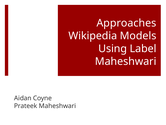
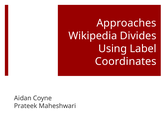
Models: Models -> Divides
Maheshwari at (126, 61): Maheshwari -> Coordinates
